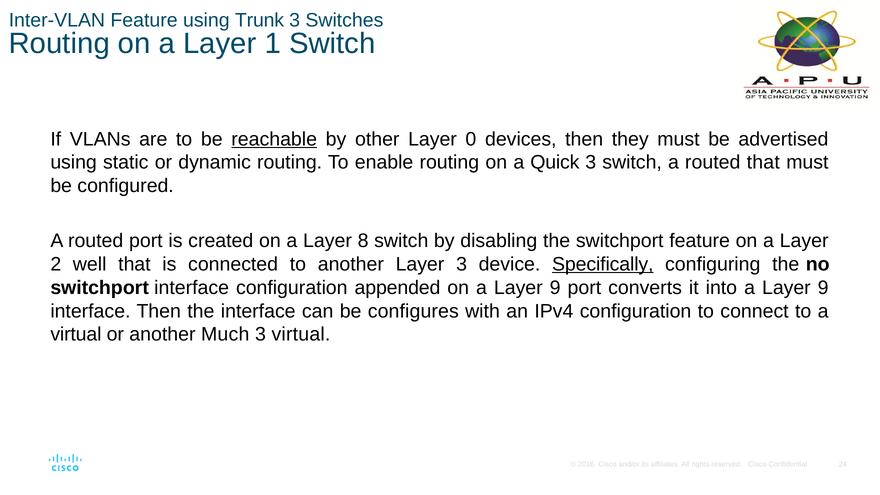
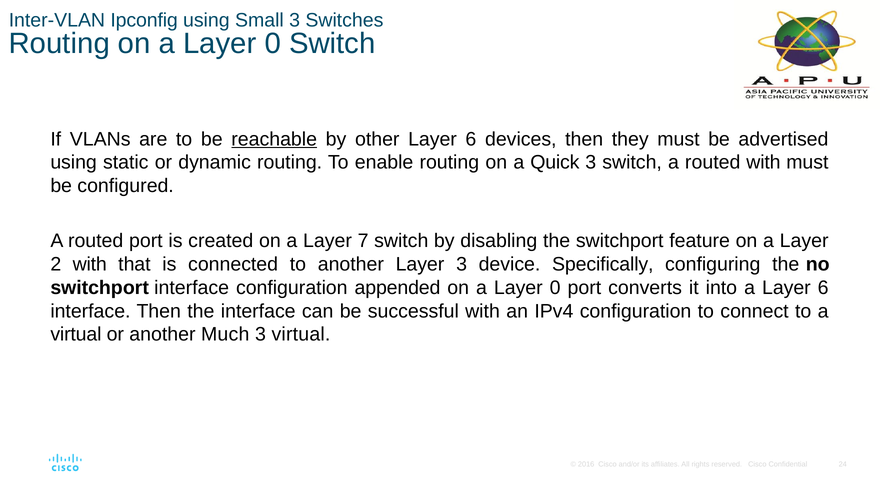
Inter-VLAN Feature: Feature -> Ipconfig
Trunk: Trunk -> Small
1 at (273, 43): 1 -> 0
other Layer 0: 0 -> 6
routed that: that -> with
8: 8 -> 7
2 well: well -> with
Specifically underline: present -> none
9 at (555, 288): 9 -> 0
into a Layer 9: 9 -> 6
configures: configures -> successful
